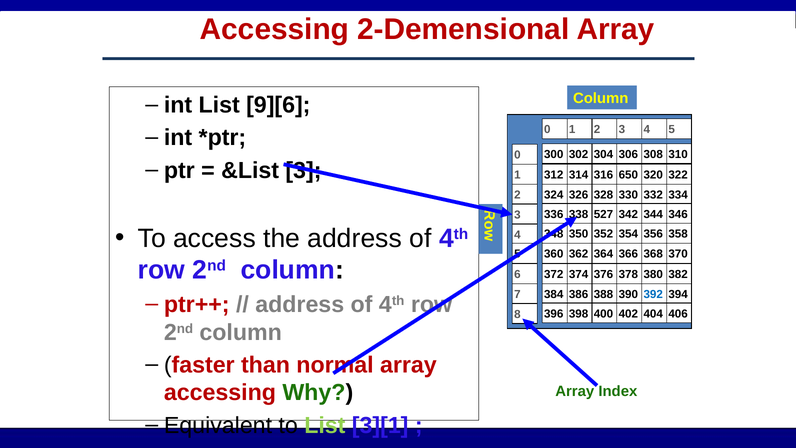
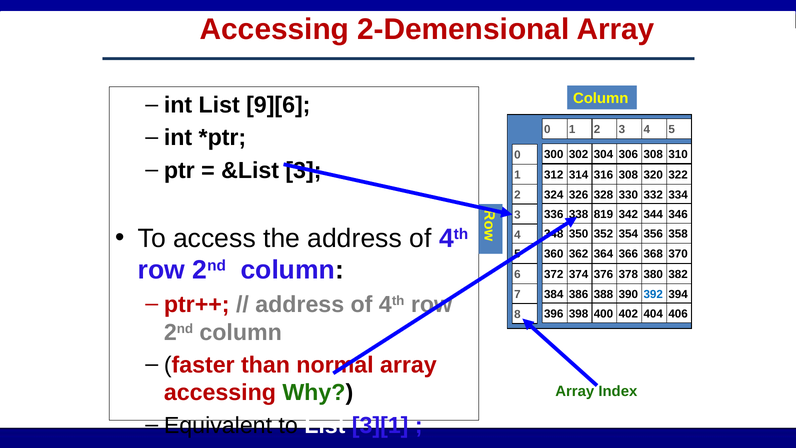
312 650: 650 -> 308
527: 527 -> 819
List at (325, 425) colour: light green -> white
